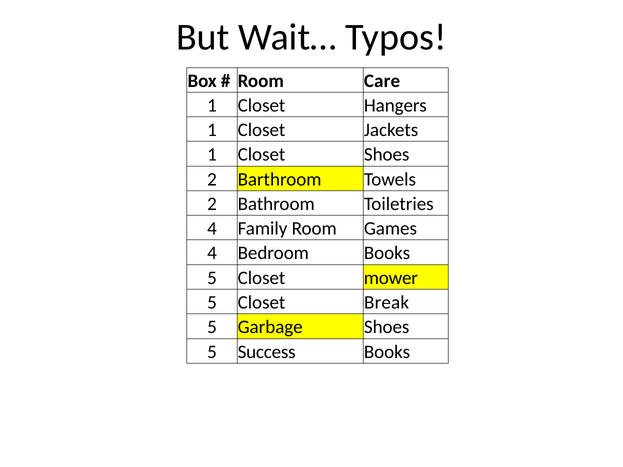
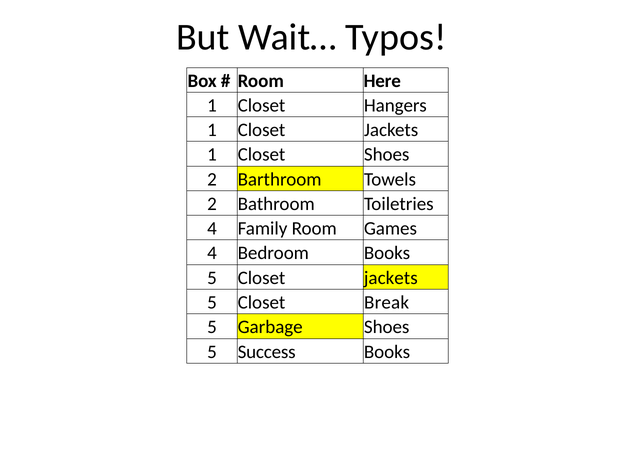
Care: Care -> Here
5 Closet mower: mower -> jackets
